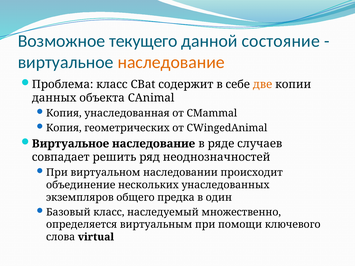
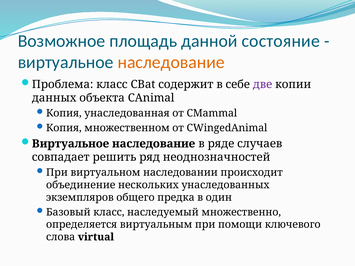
текущего: текущего -> площадь
две colour: orange -> purple
геометрических: геометрических -> множественном
